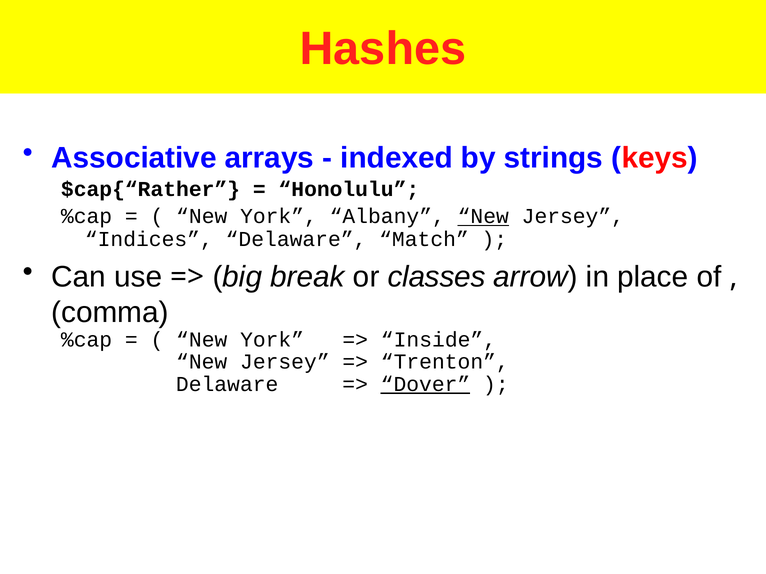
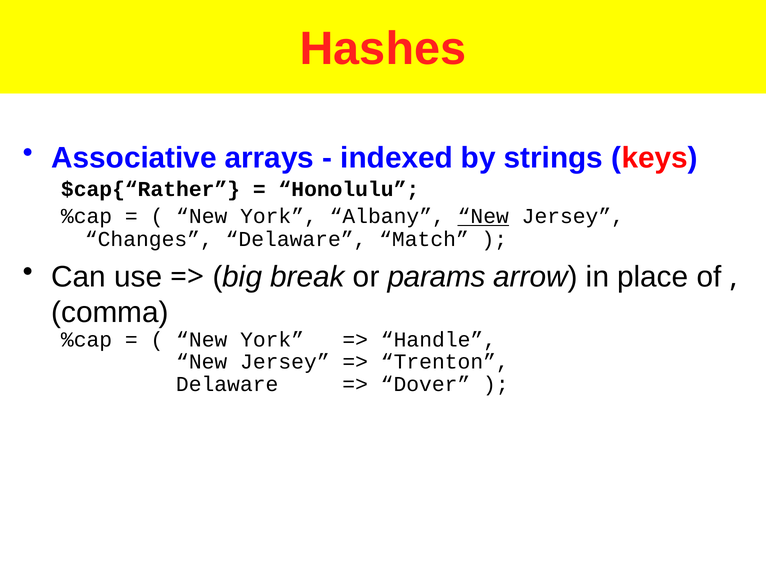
Indices: Indices -> Changes
classes: classes -> params
Inside: Inside -> Handle
Dover underline: present -> none
